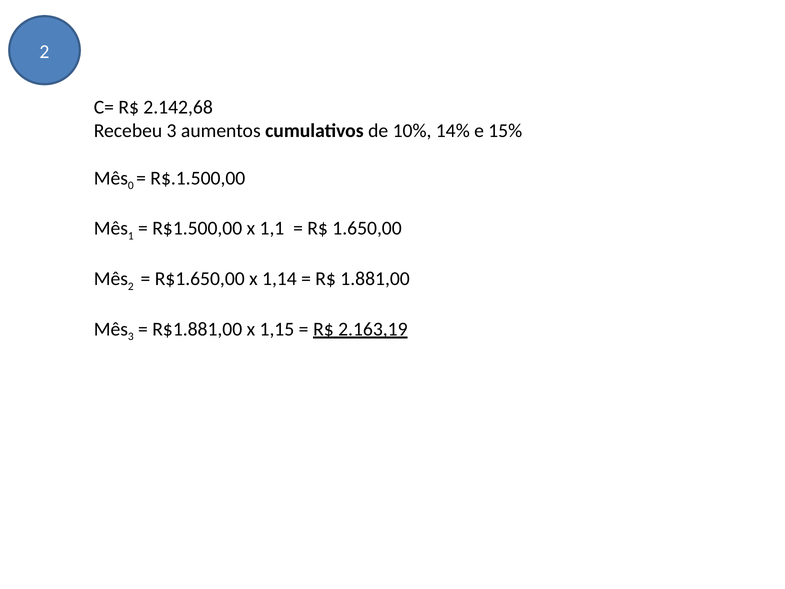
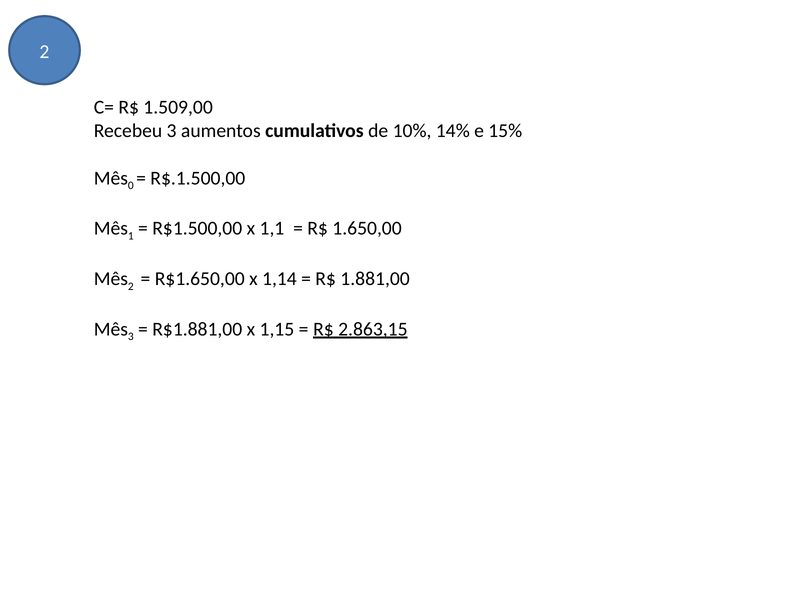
2.142,68: 2.142,68 -> 1.509,00
2.163,19: 2.163,19 -> 2.863,15
